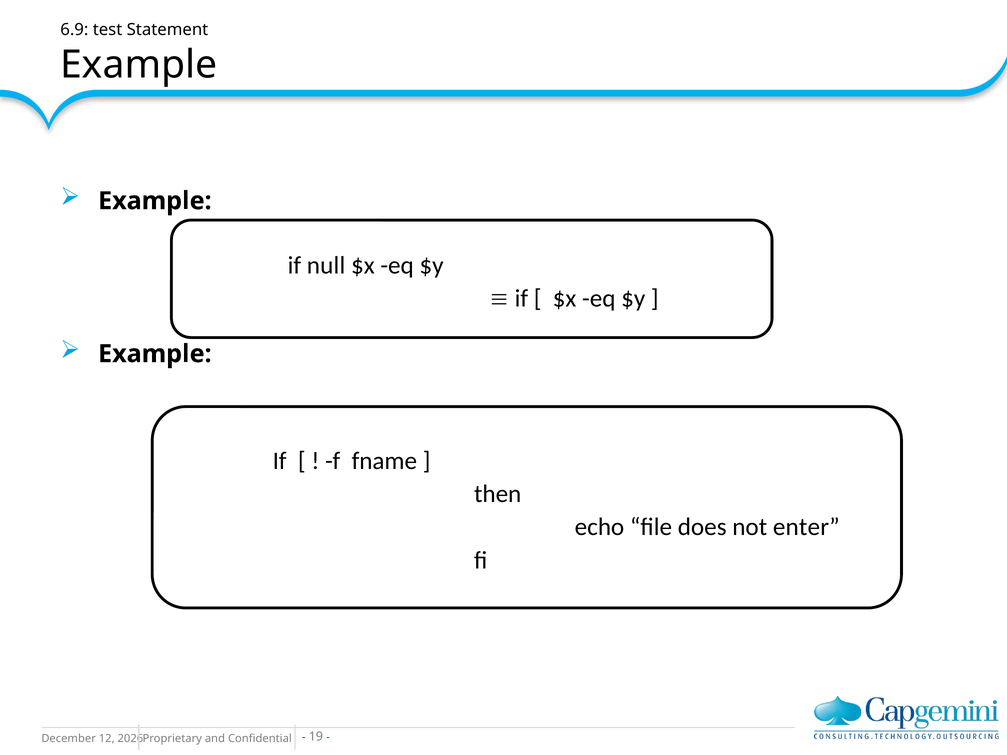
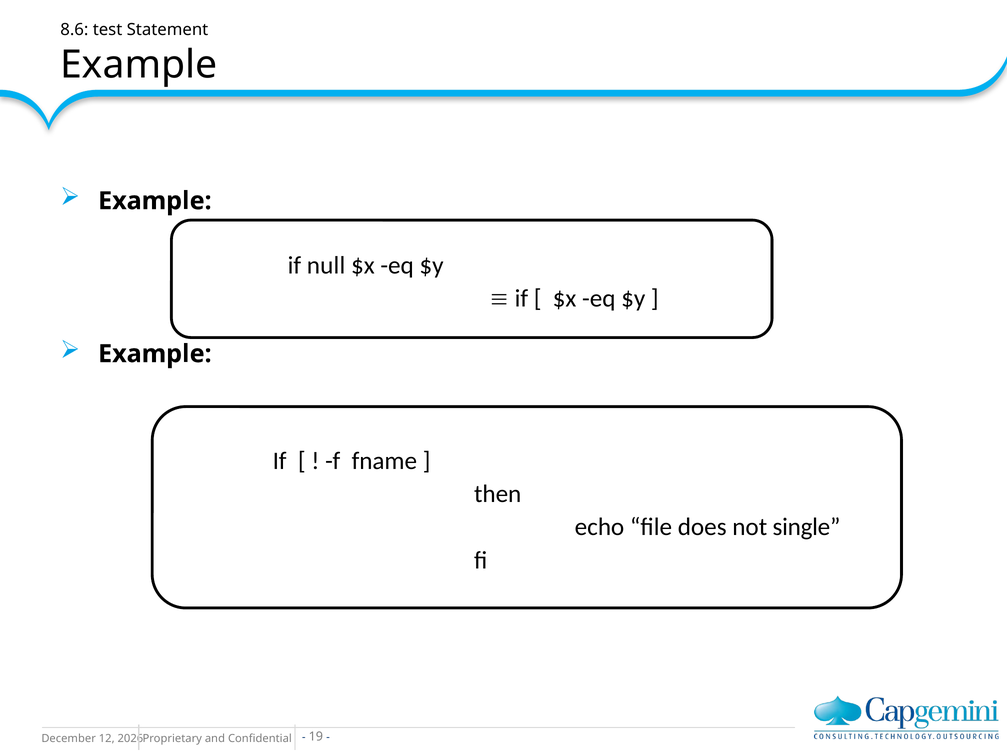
6.9: 6.9 -> 8.6
enter: enter -> single
